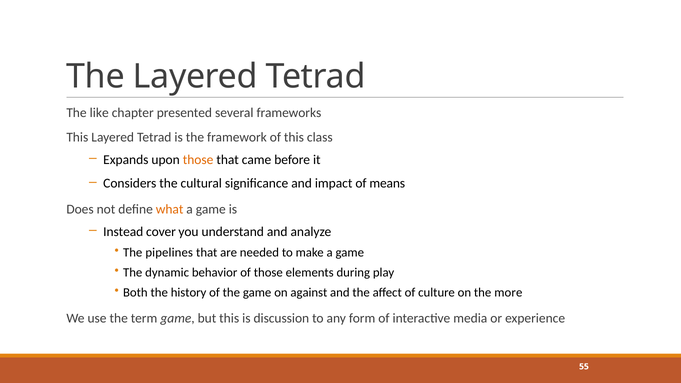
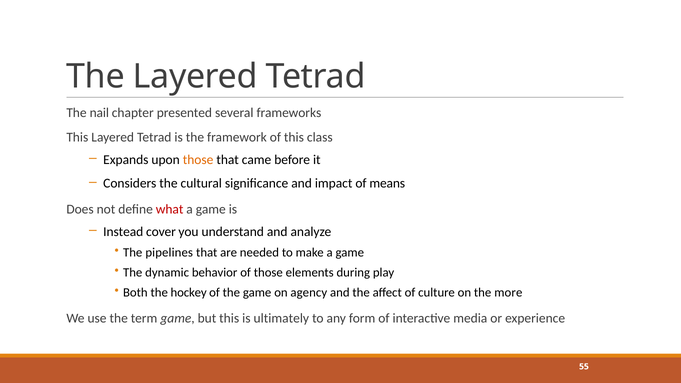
like: like -> nail
what colour: orange -> red
history: history -> hockey
against: against -> agency
discussion: discussion -> ultimately
